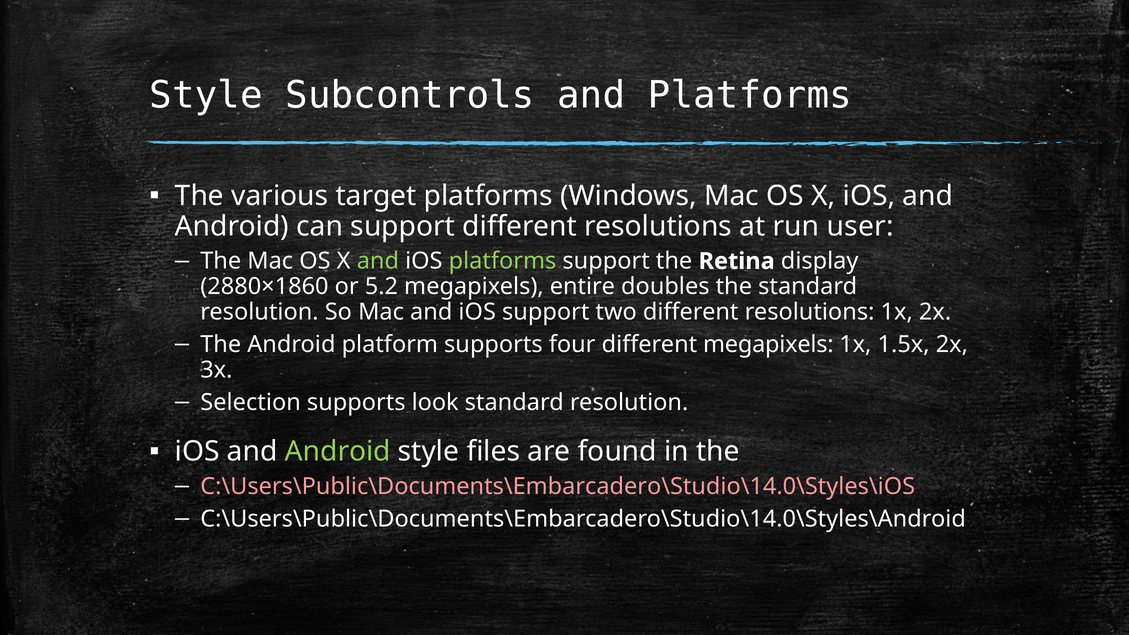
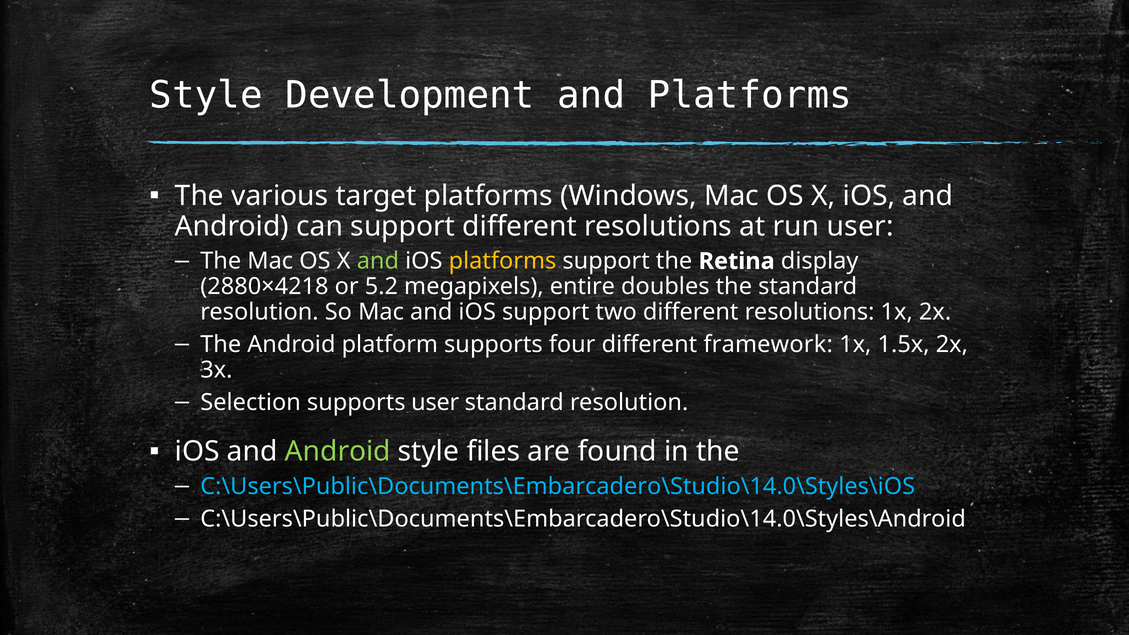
Subcontrols: Subcontrols -> Development
platforms at (502, 261) colour: light green -> yellow
2880×1860: 2880×1860 -> 2880×4218
different megapixels: megapixels -> framework
supports look: look -> user
C:\Users\Public\Documents\Embarcadero\Studio\14.0\Styles\iOS colour: pink -> light blue
